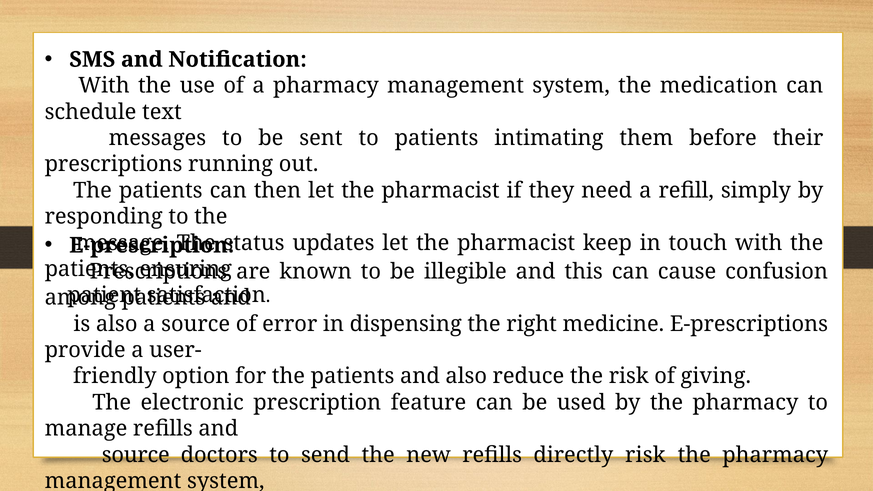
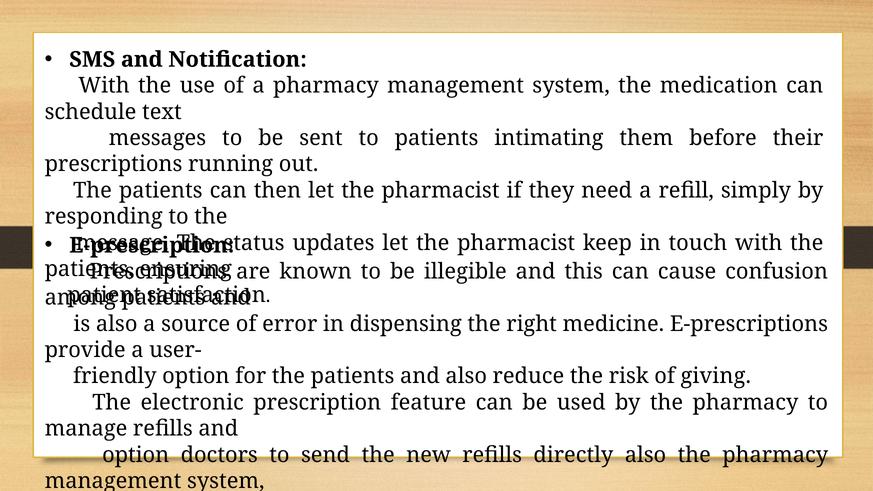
source at (136, 455): source -> option
directly risk: risk -> also
